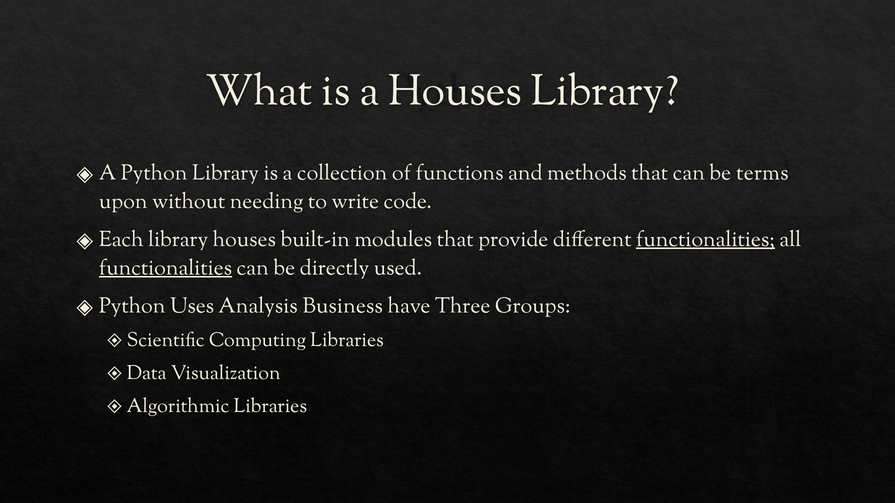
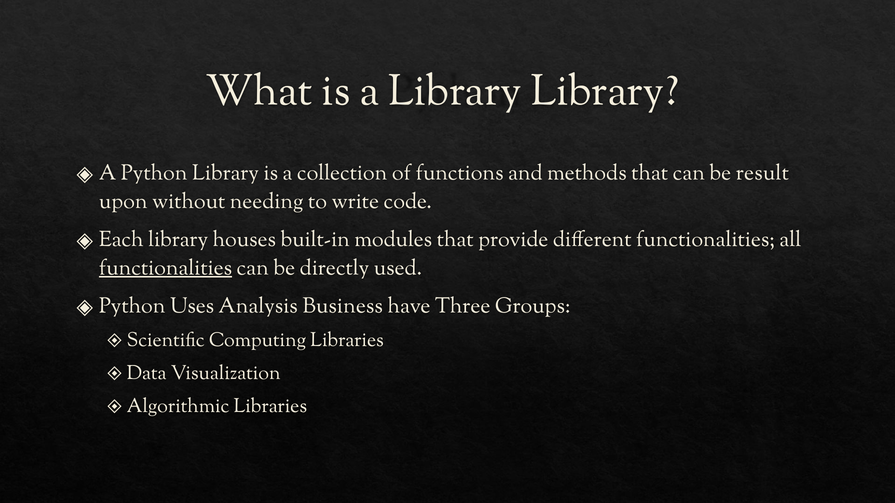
a Houses: Houses -> Library
terms: terms -> result
functionalities at (705, 239) underline: present -> none
